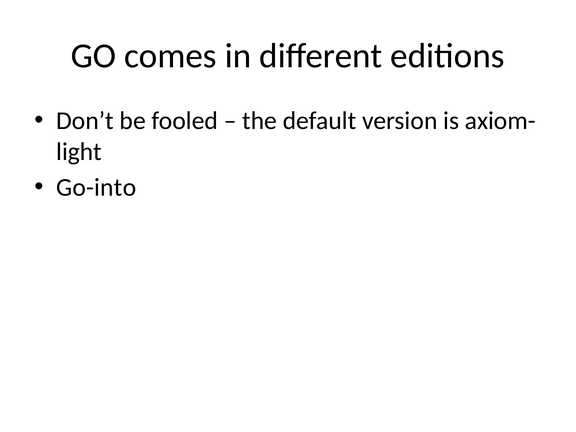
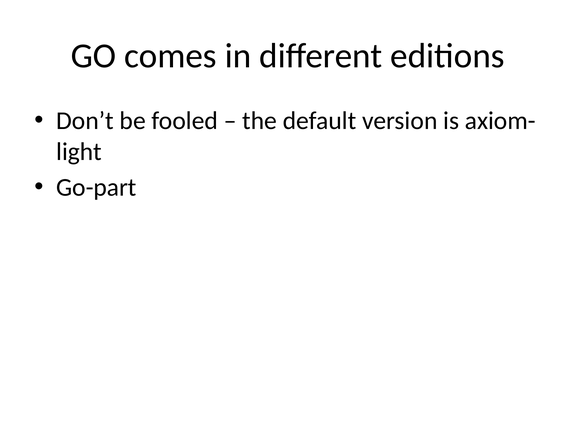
Go-into: Go-into -> Go-part
